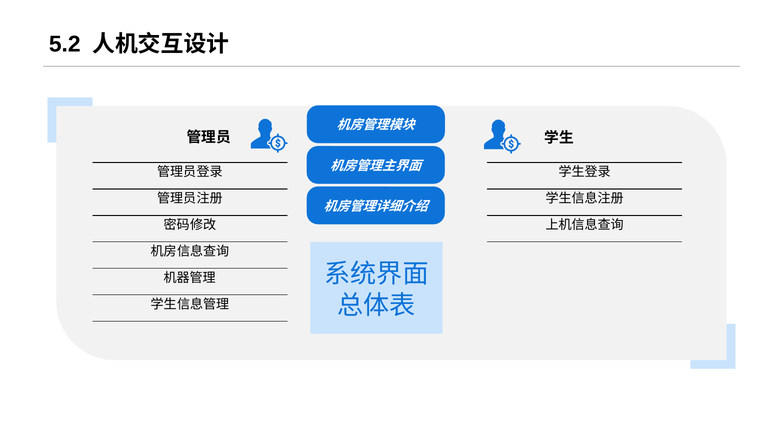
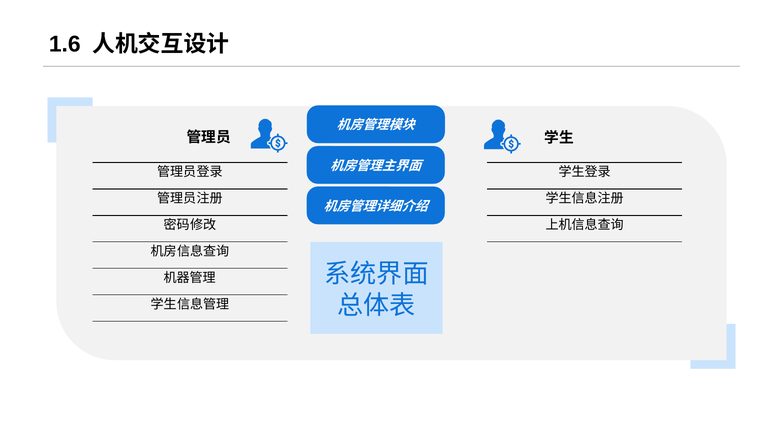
5.2: 5.2 -> 1.6
